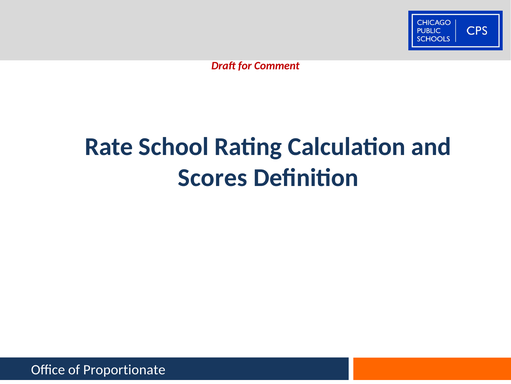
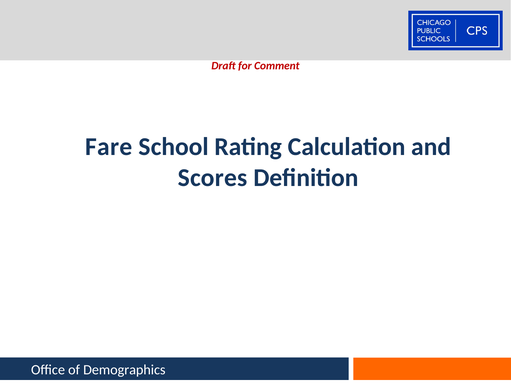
Rate: Rate -> Fare
Proportionate: Proportionate -> Demographics
